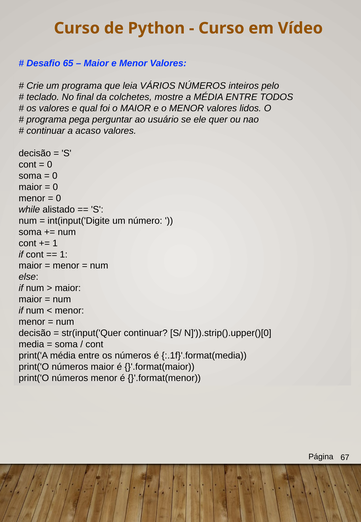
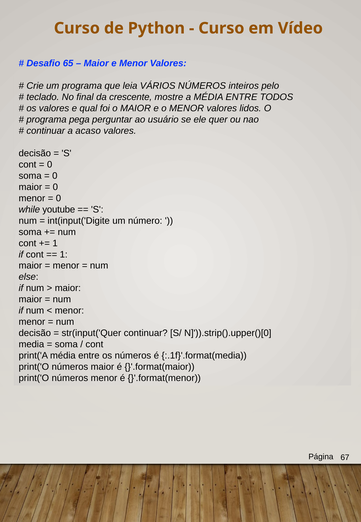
colchetes: colchetes -> crescente
alistado: alistado -> youtube
